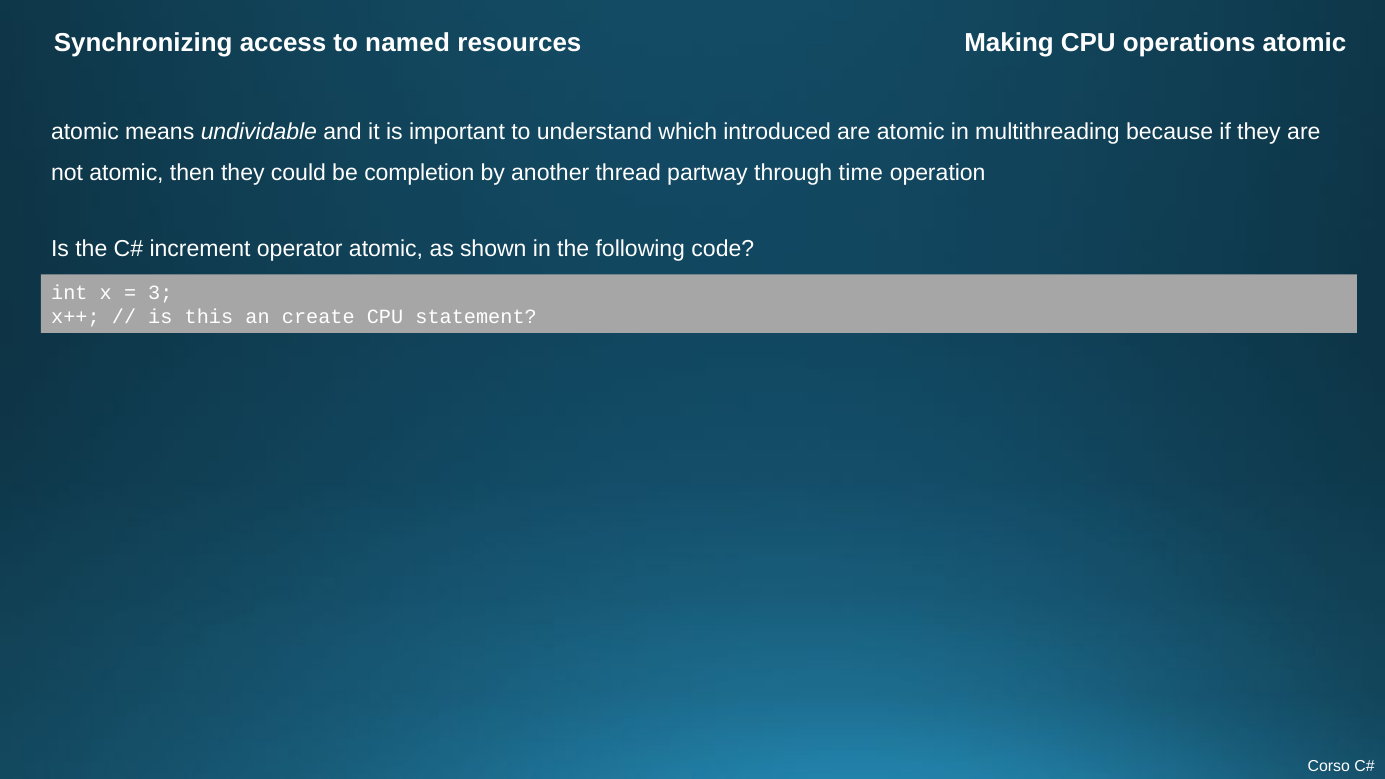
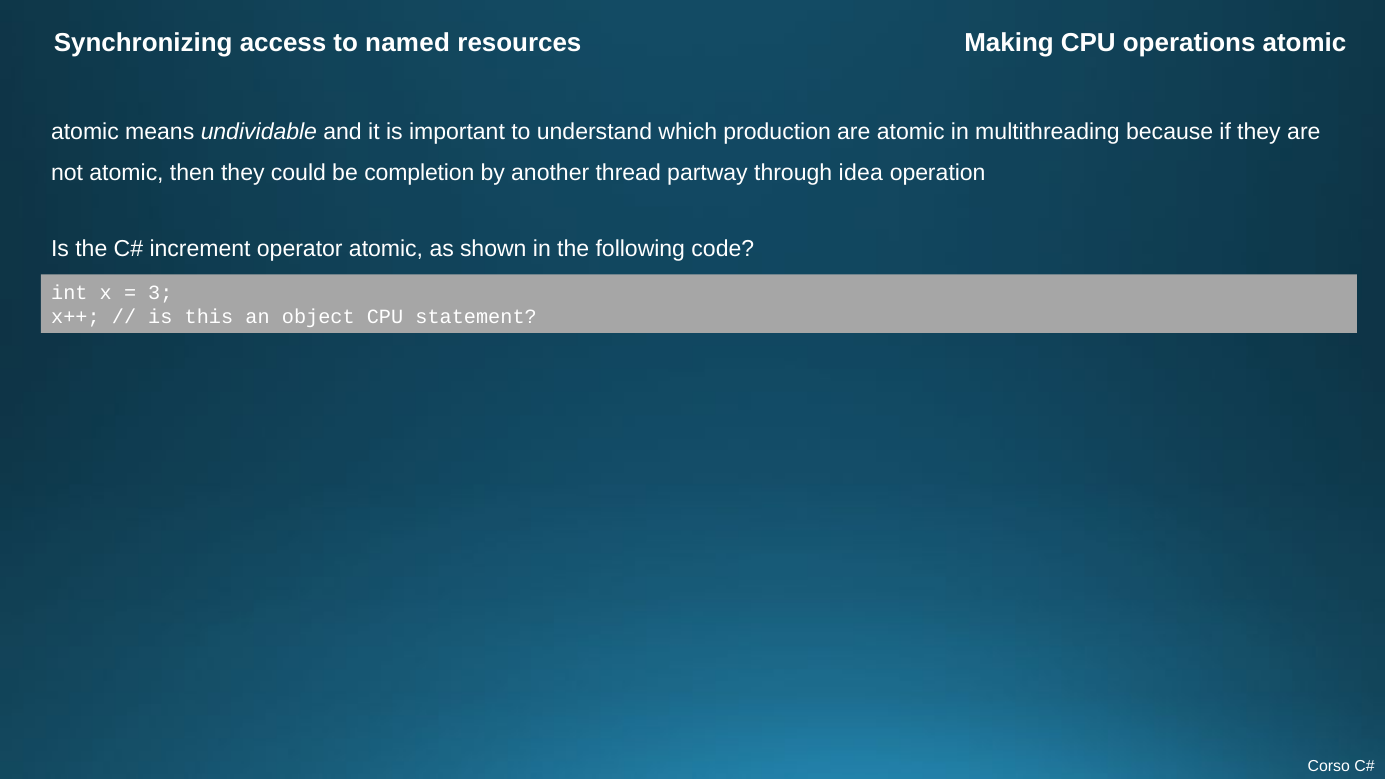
introduced: introduced -> production
time: time -> idea
create: create -> object
